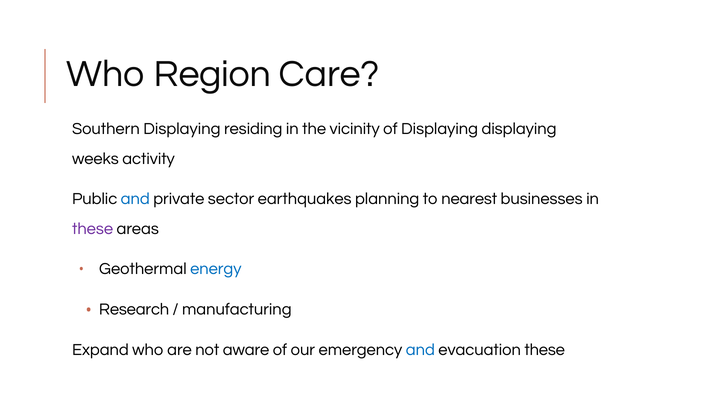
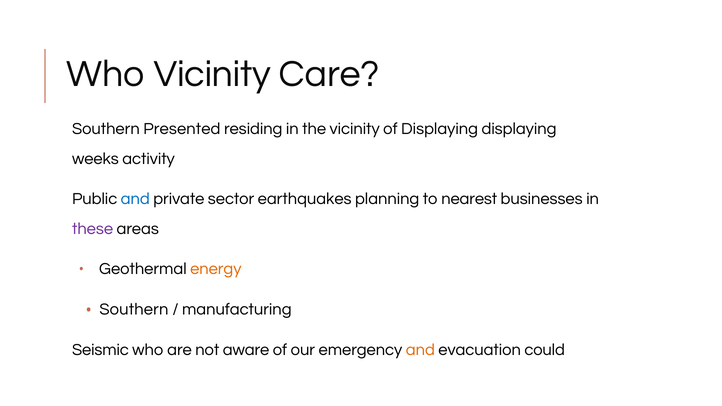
Who Region: Region -> Vicinity
Southern Displaying: Displaying -> Presented
energy colour: blue -> orange
Research at (134, 309): Research -> Southern
Expand: Expand -> Seismic
and at (420, 350) colour: blue -> orange
evacuation these: these -> could
